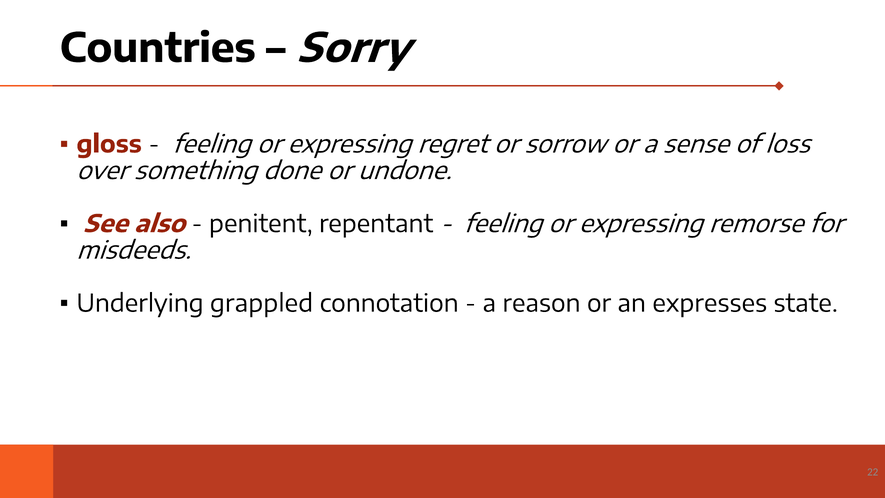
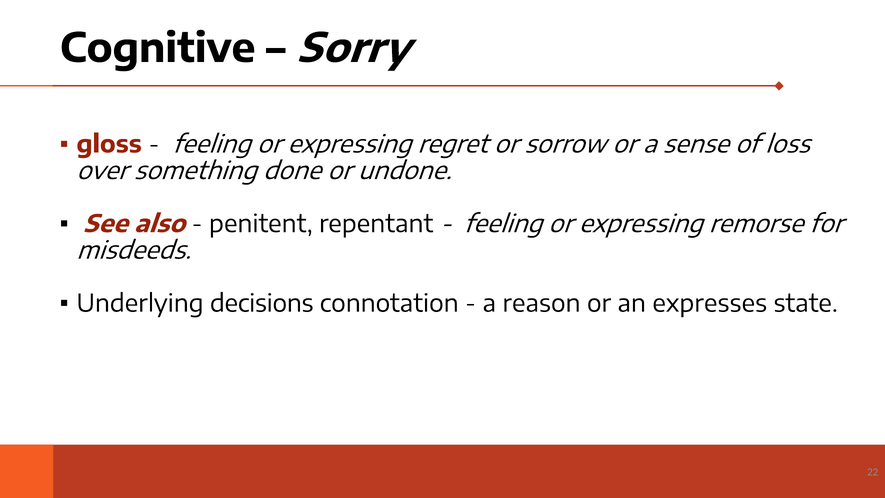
Countries: Countries -> Cognitive
grappled: grappled -> decisions
